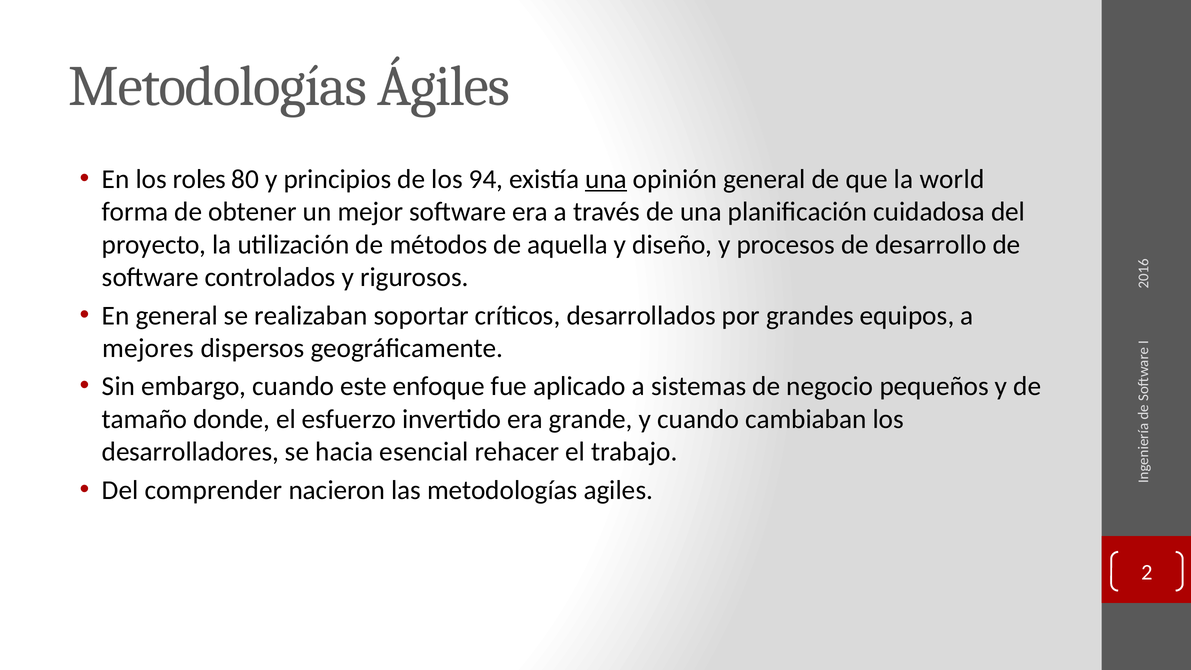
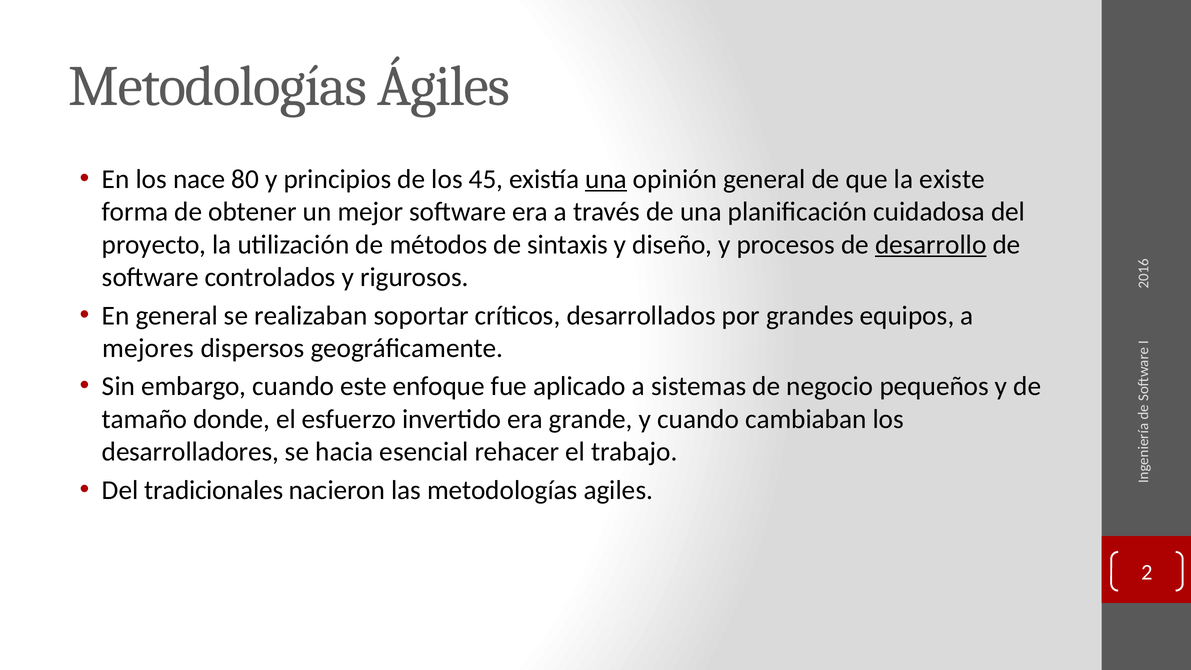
roles: roles -> nace
94: 94 -> 45
world: world -> existe
aquella: aquella -> sintaxis
desarrollo underline: none -> present
comprender: comprender -> tradicionales
